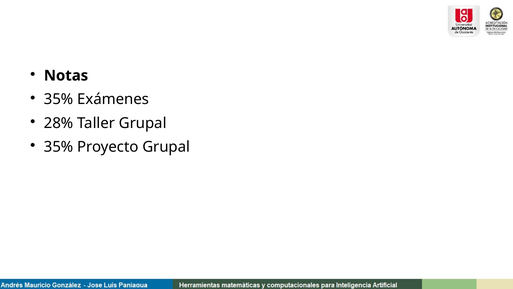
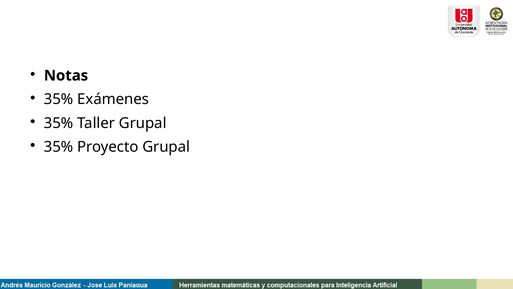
28% at (59, 123): 28% -> 35%
